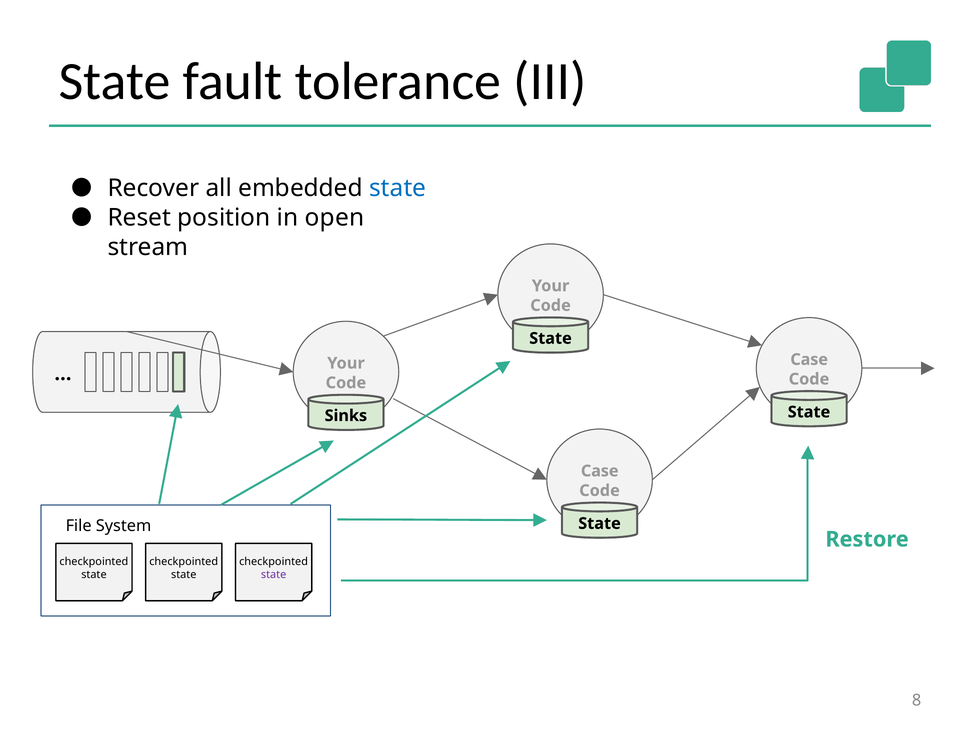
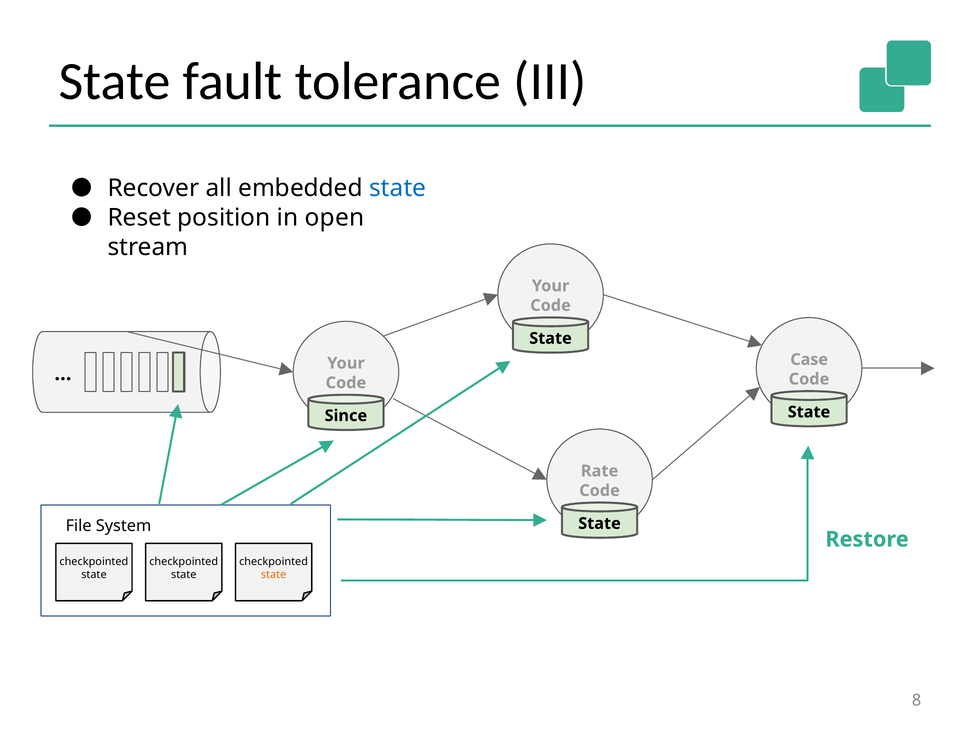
Sinks: Sinks -> Since
Case at (600, 471): Case -> Rate
state at (274, 575) colour: purple -> orange
